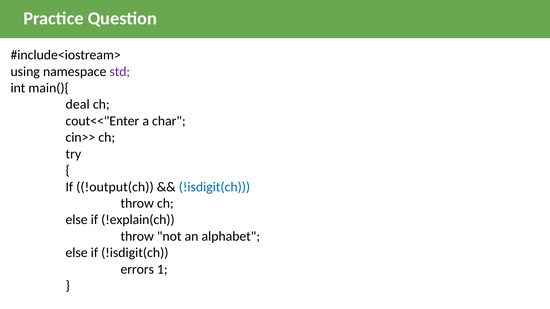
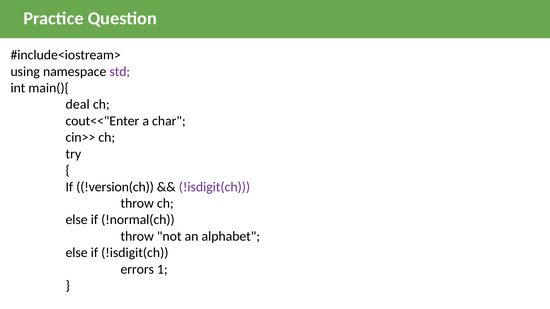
!output(ch: !output(ch -> !version(ch
!isdigit(ch at (214, 187) colour: blue -> purple
!explain(ch: !explain(ch -> !normal(ch
